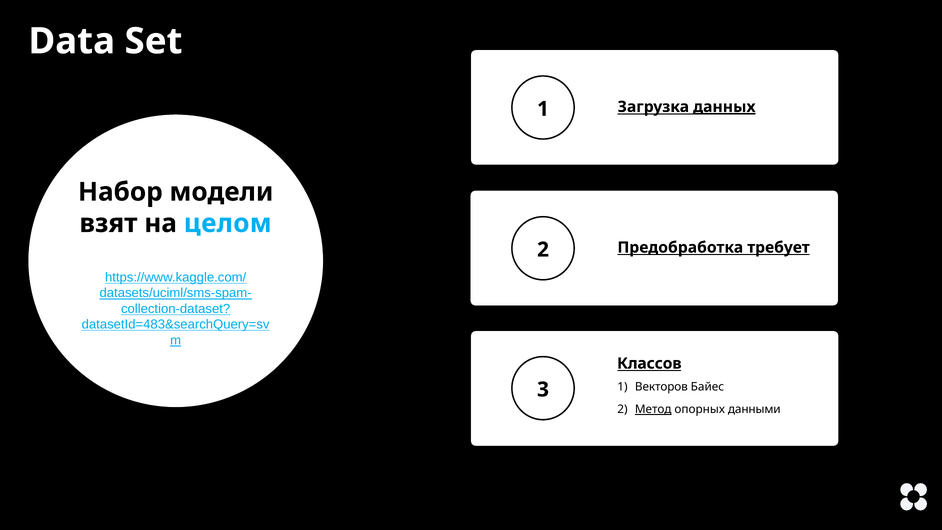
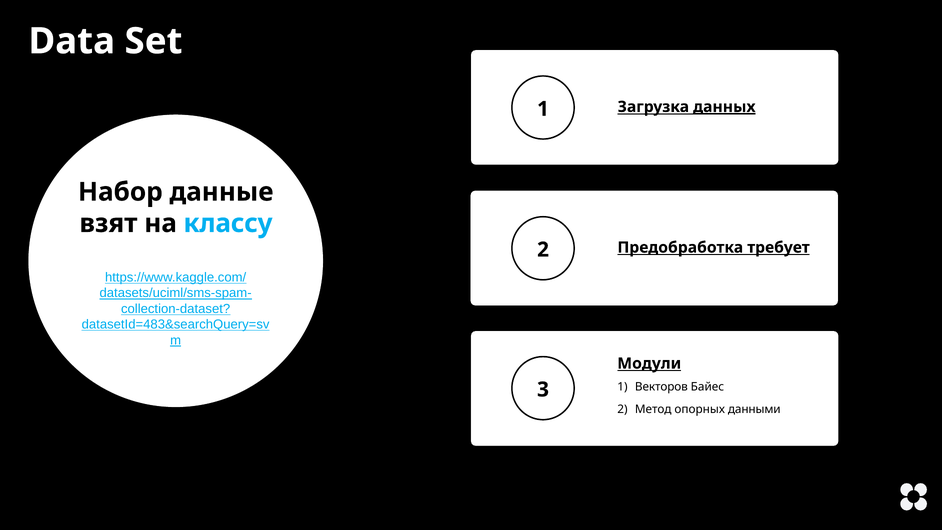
модели: модели -> данные
целом: целом -> классу
Классов: Классов -> Модули
Метод underline: present -> none
